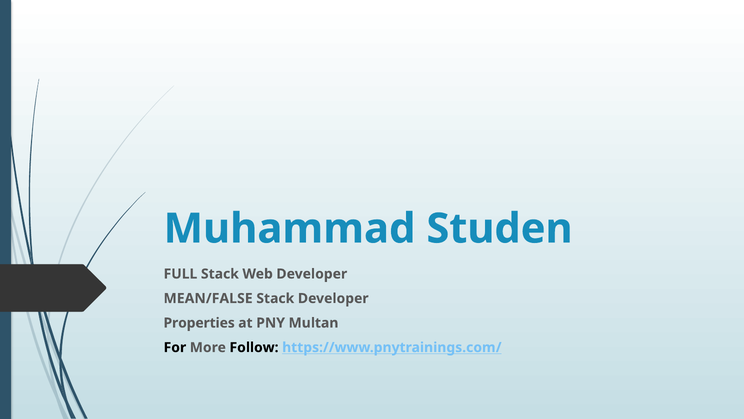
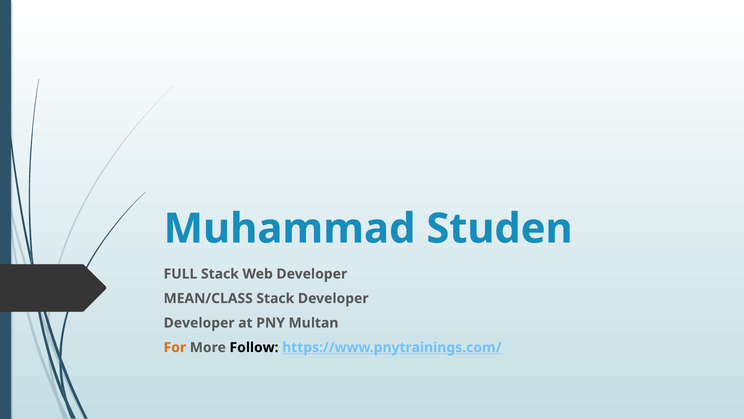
MEAN/FALSE: MEAN/FALSE -> MEAN/CLASS
Properties at (199, 323): Properties -> Developer
For colour: black -> orange
